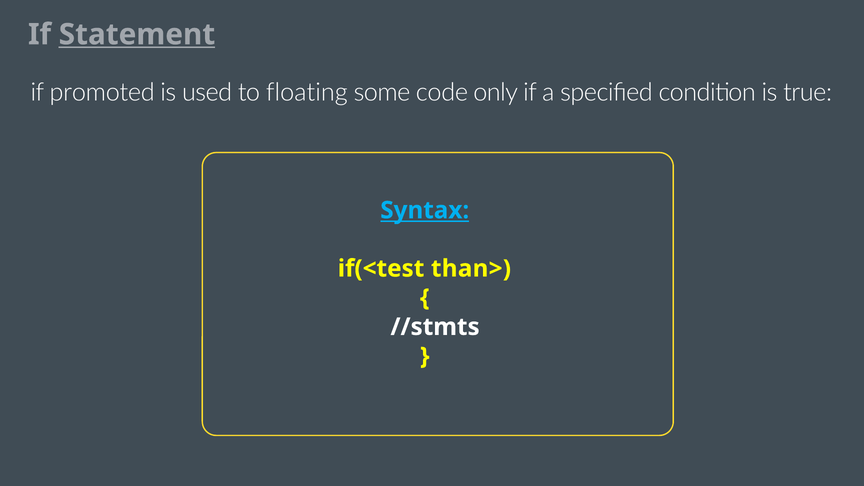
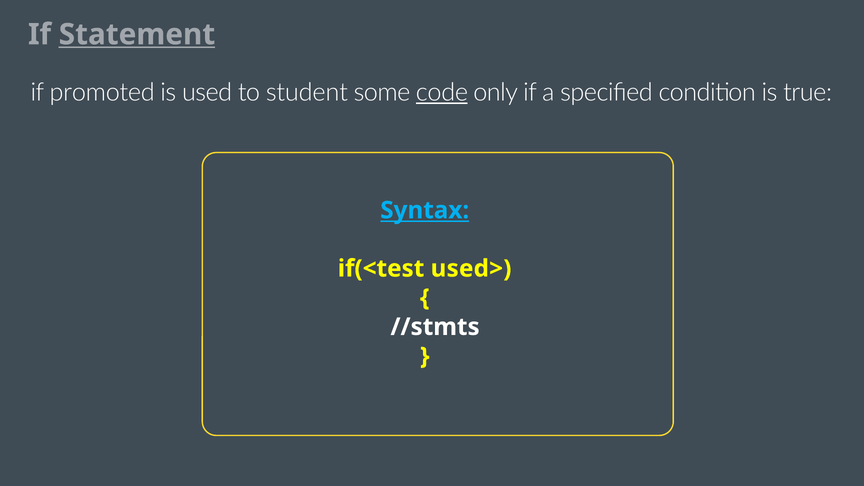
floating: floating -> student
code underline: none -> present
than>: than> -> used>
